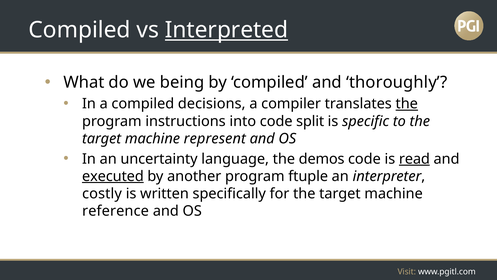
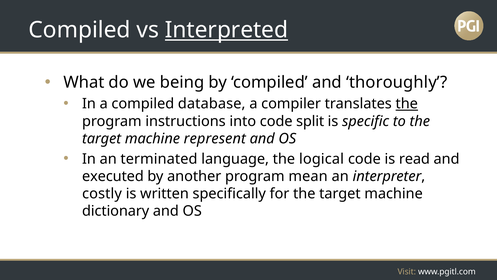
decisions: decisions -> database
uncertainty: uncertainty -> terminated
demos: demos -> logical
read underline: present -> none
executed underline: present -> none
ftuple: ftuple -> mean
reference: reference -> dictionary
